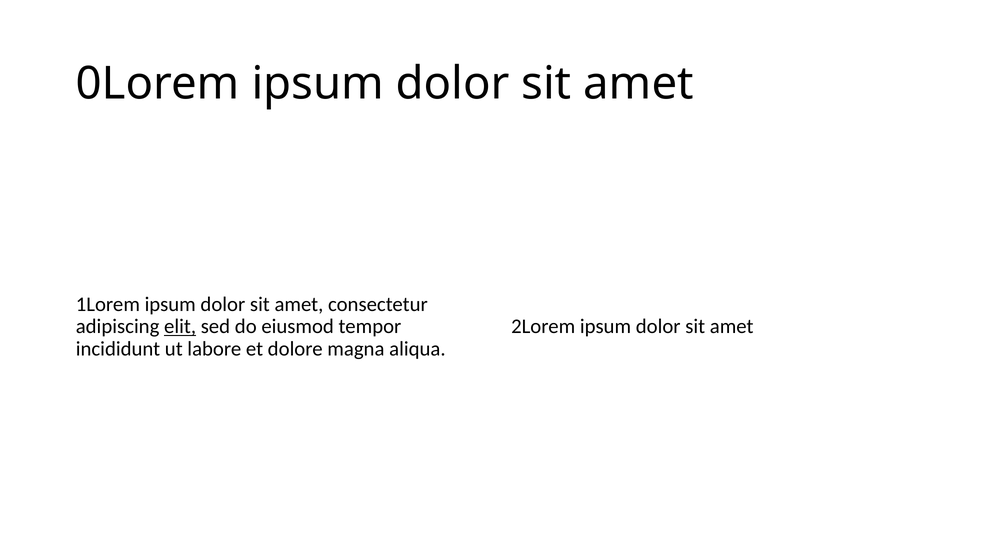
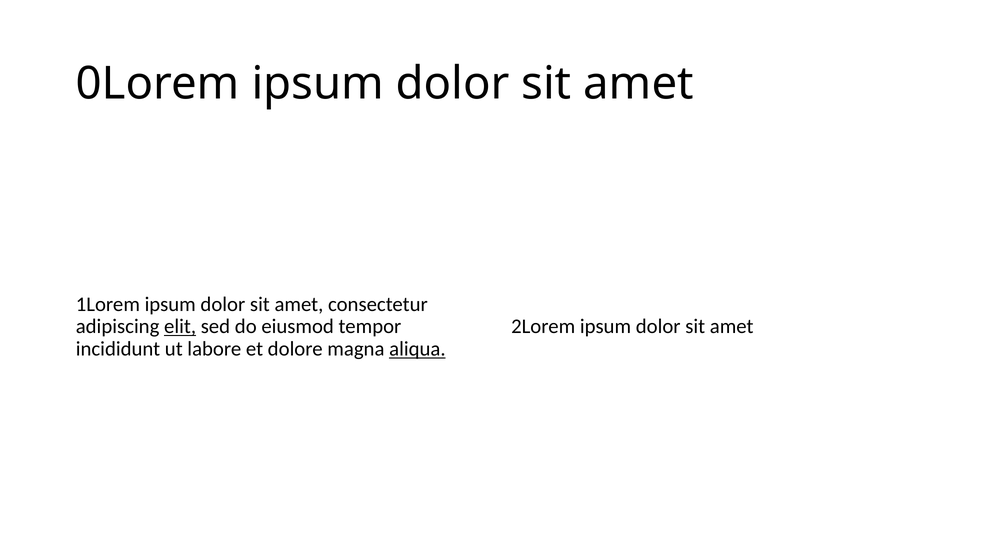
aliqua underline: none -> present
